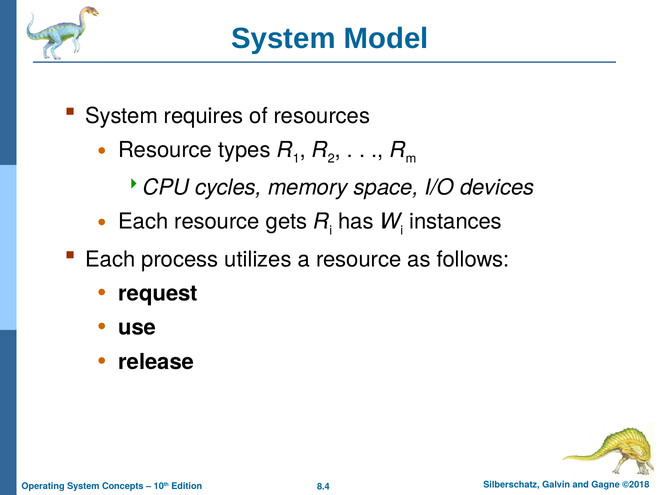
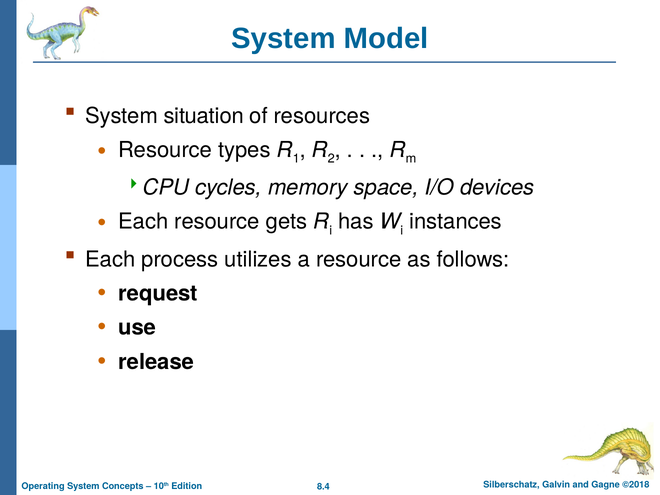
requires: requires -> situation
